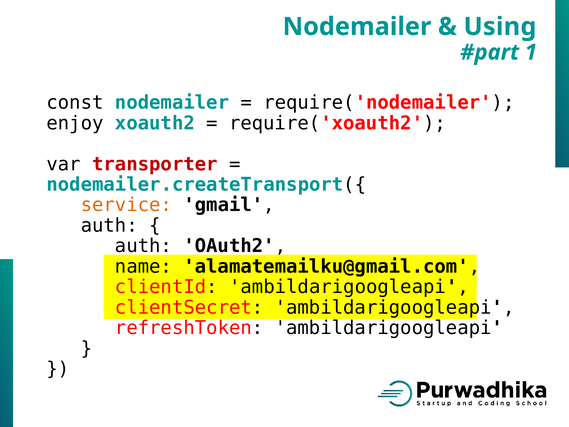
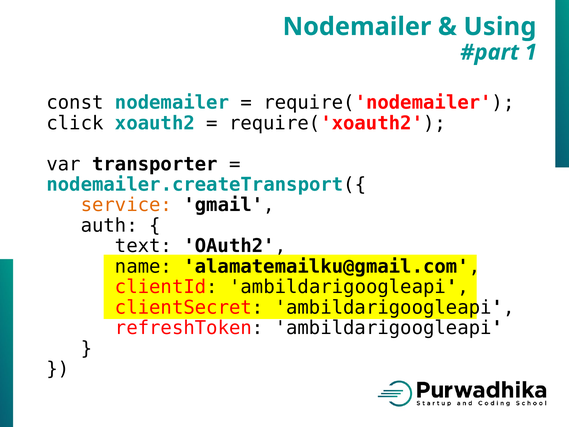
enjoy: enjoy -> click
transporter colour: red -> black
auth at (143, 246): auth -> text
